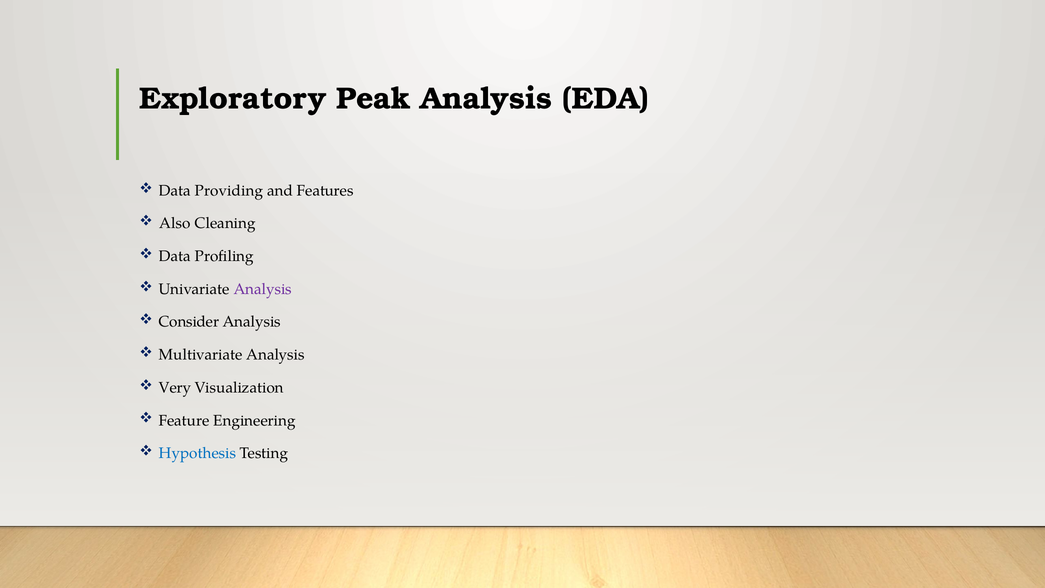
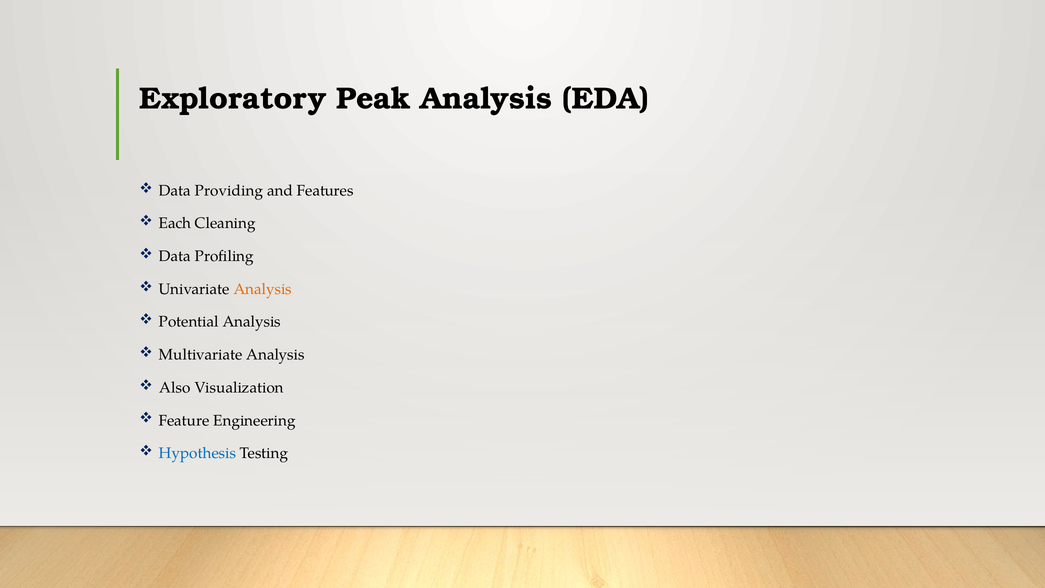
Also: Also -> Each
Analysis at (263, 289) colour: purple -> orange
Consider: Consider -> Potential
Very: Very -> Also
